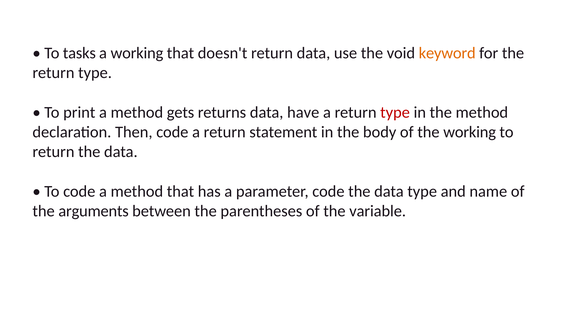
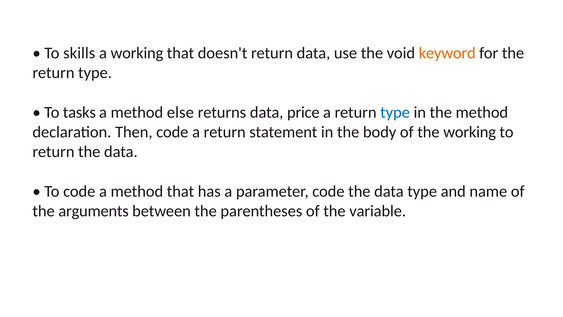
tasks: tasks -> skills
print: print -> tasks
gets: gets -> else
have: have -> price
type at (395, 112) colour: red -> blue
